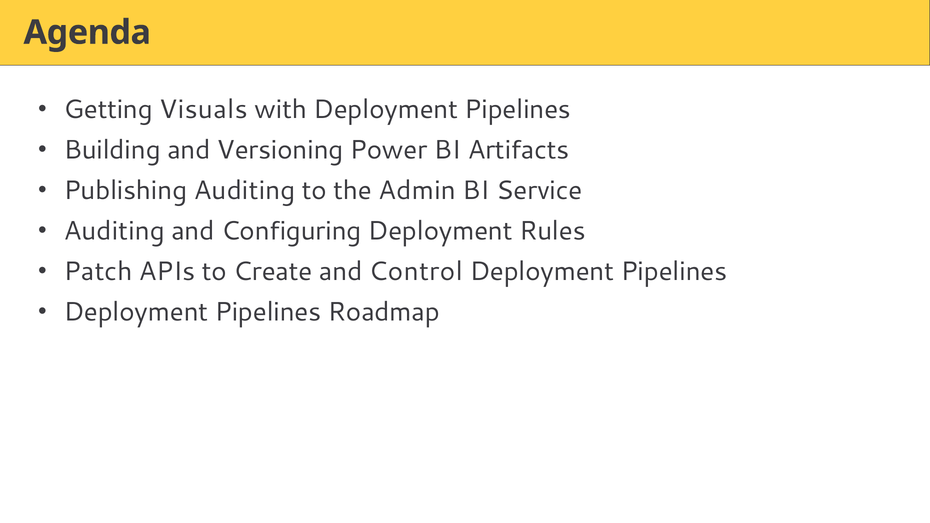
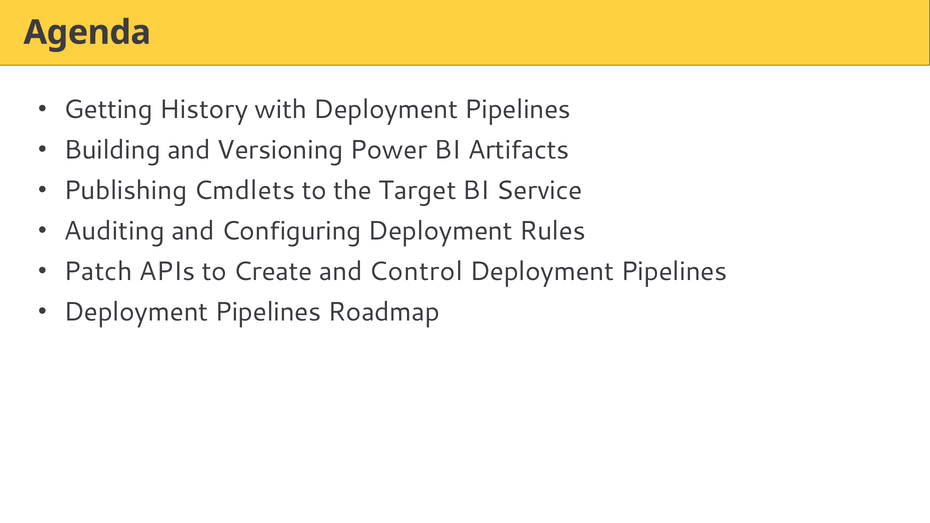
Visuals: Visuals -> History
Publishing Auditing: Auditing -> Cmdlets
Admin: Admin -> Target
